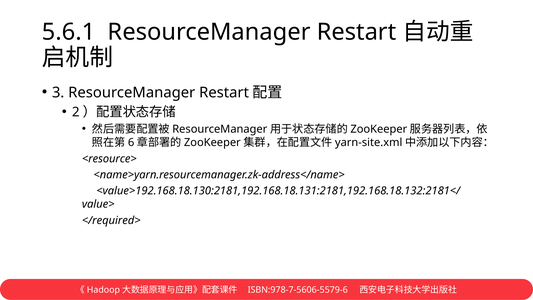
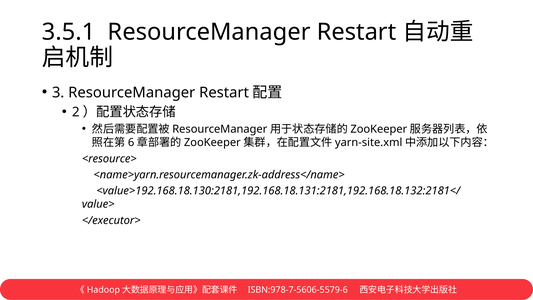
5.6.1: 5.6.1 -> 3.5.1
</required>: </required> -> </executor>
